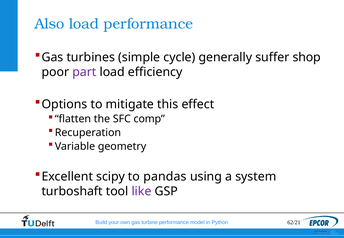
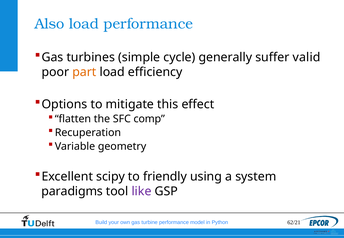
shop: shop -> valid
part colour: purple -> orange
pandas: pandas -> friendly
turboshaft: turboshaft -> paradigms
